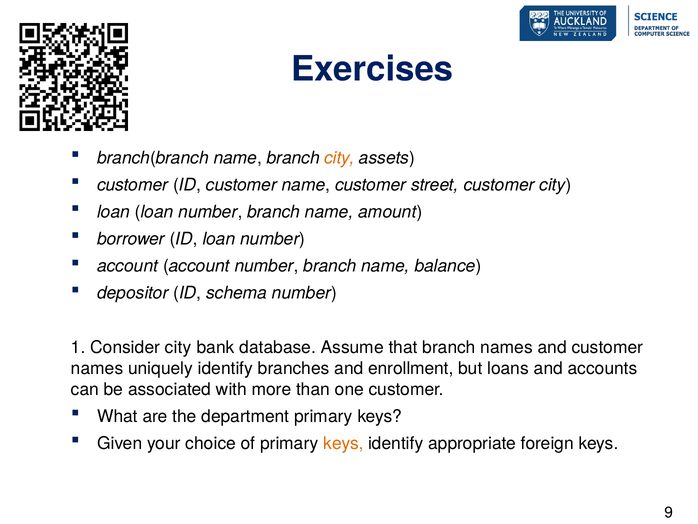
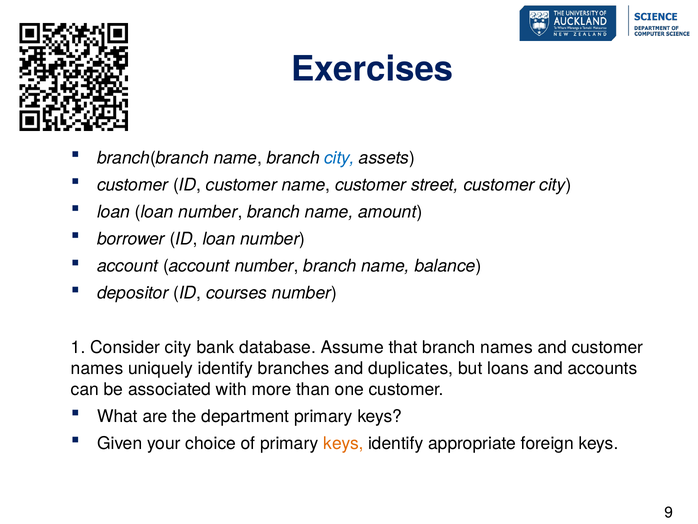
city at (339, 158) colour: orange -> blue
schema: schema -> courses
enrollment: enrollment -> duplicates
